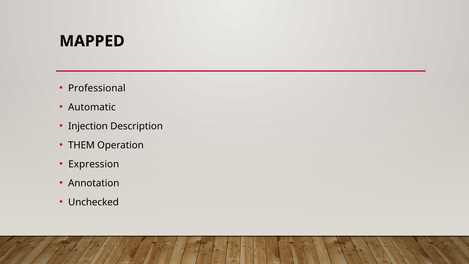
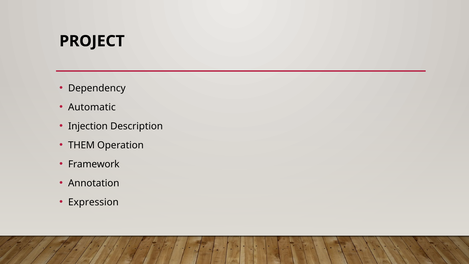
MAPPED: MAPPED -> PROJECT
Professional: Professional -> Dependency
Expression: Expression -> Framework
Unchecked: Unchecked -> Expression
